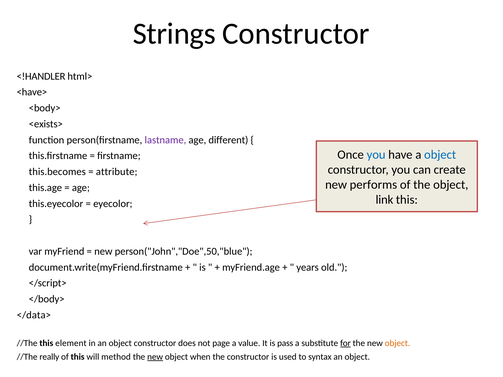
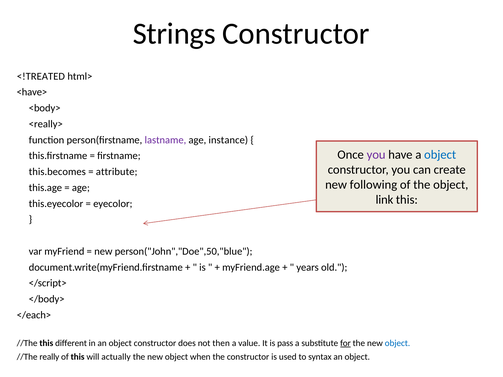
<!HANDLER: <!HANDLER -> <!TREATED
<exists>: <exists> -> <really>
different: different -> instance
you at (376, 155) colour: blue -> purple
performs: performs -> following
</data>: </data> -> </each>
element: element -> different
page: page -> then
object at (397, 343) colour: orange -> blue
method: method -> actually
new at (155, 357) underline: present -> none
